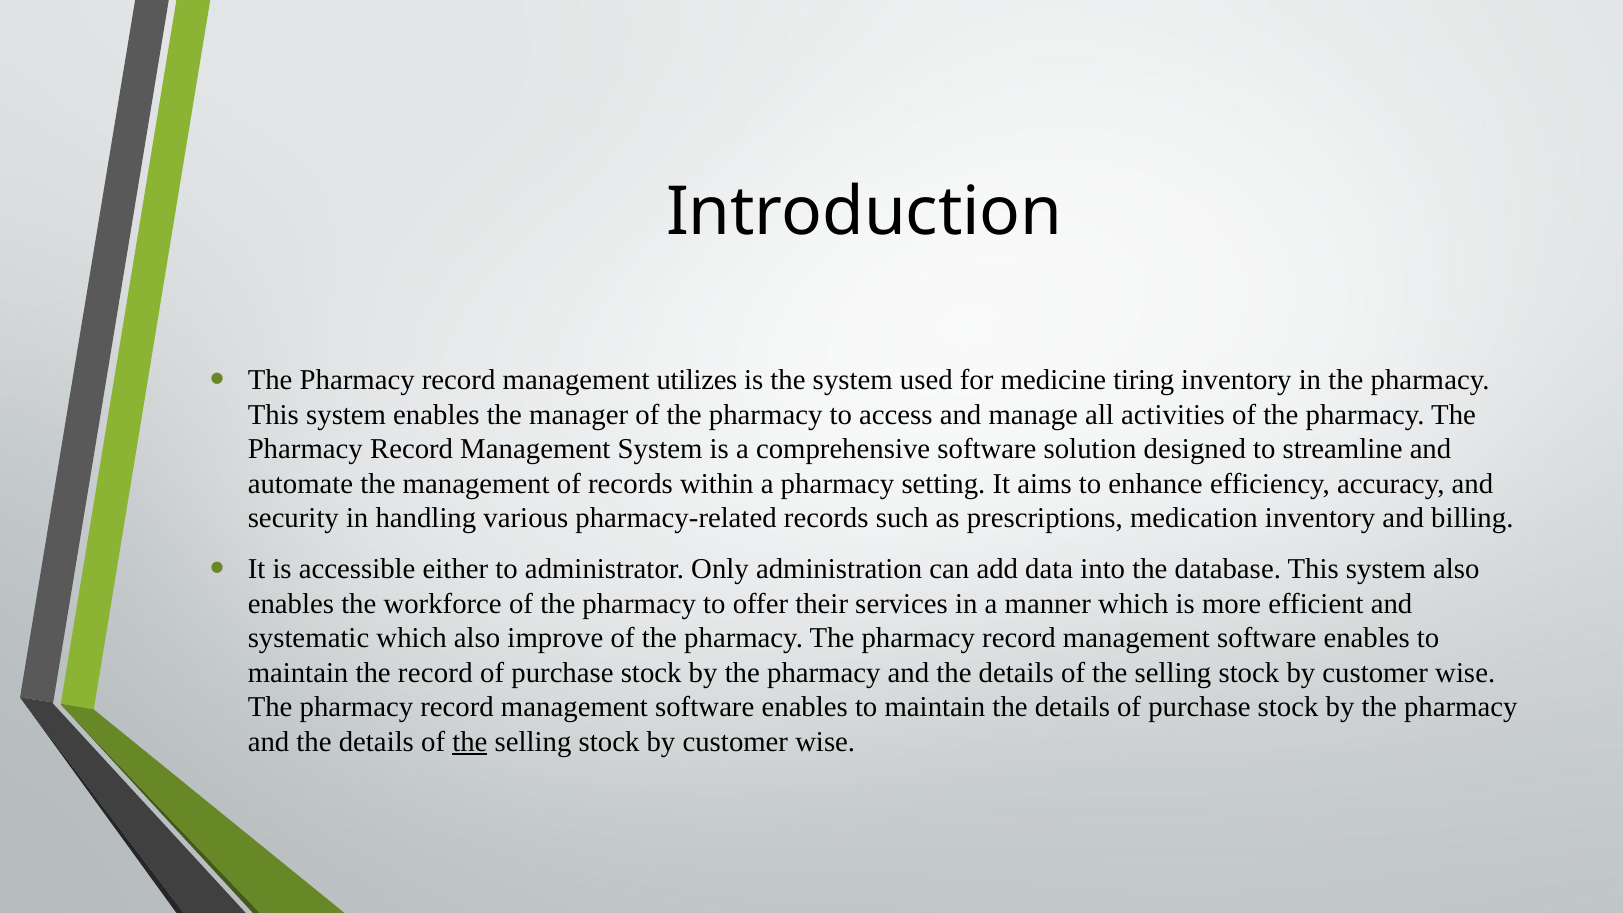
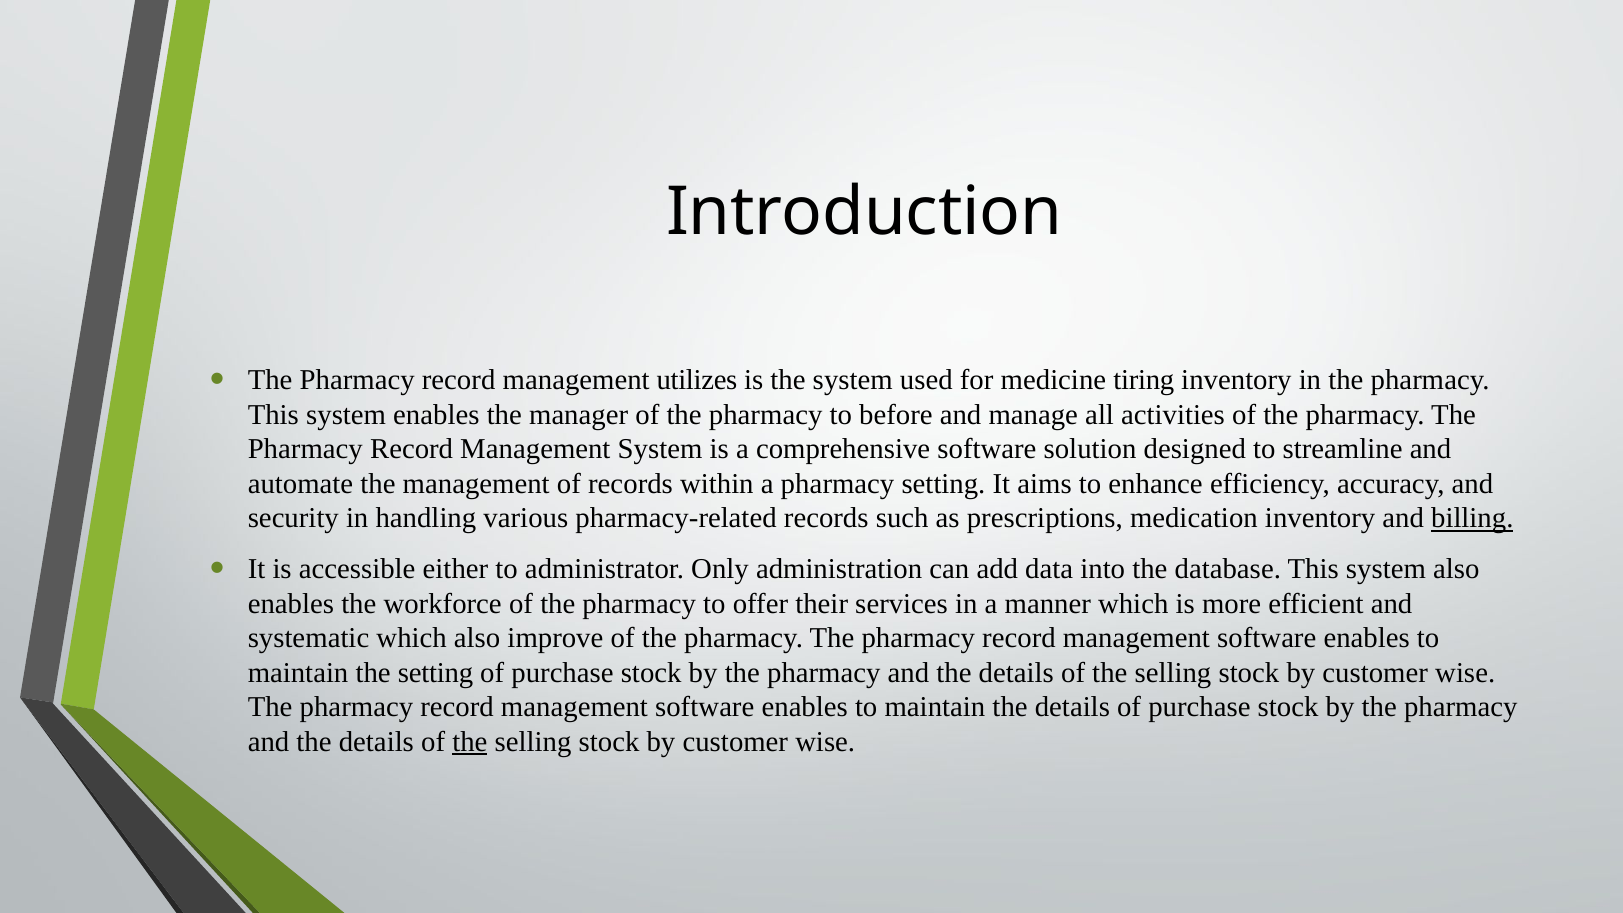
access: access -> before
billing underline: none -> present
the record: record -> setting
